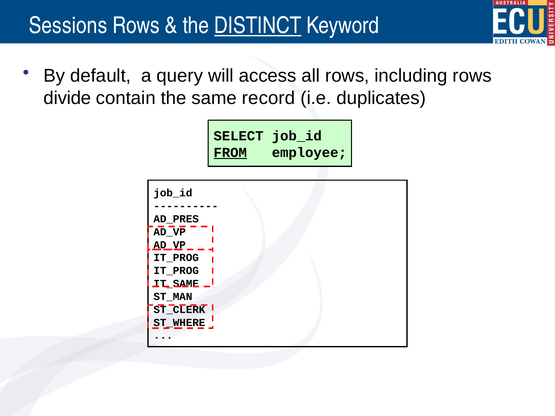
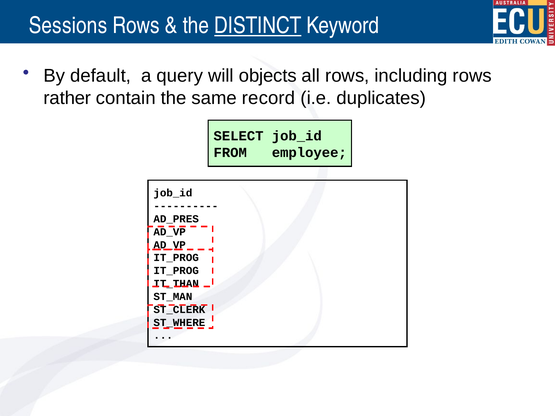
access: access -> objects
divide: divide -> rather
FROM underline: present -> none
IT_SAME: IT_SAME -> IT_THAN
